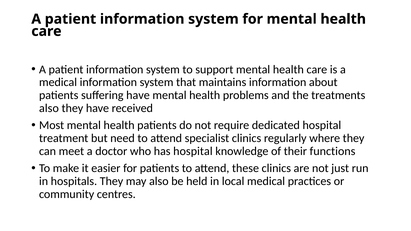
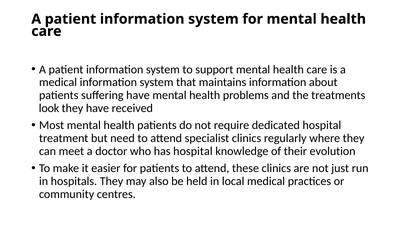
also at (49, 108): also -> look
functions: functions -> evolution
